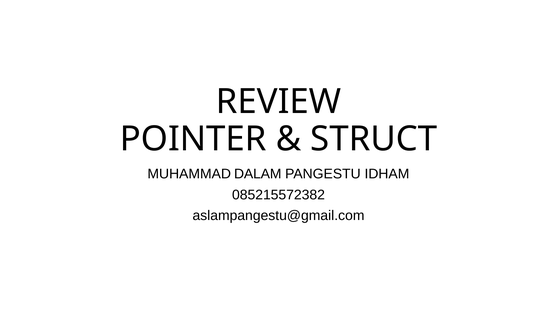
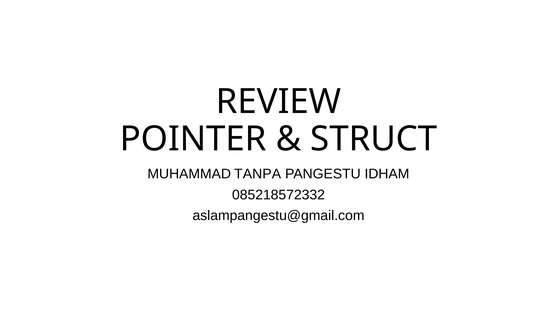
DALAM: DALAM -> TANPA
085215572382: 085215572382 -> 085218572332
